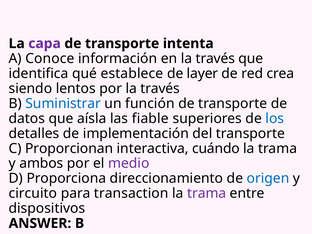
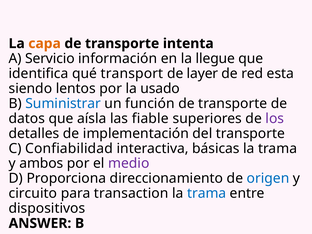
capa colour: purple -> orange
Conoce: Conoce -> Servicio
en la través: través -> llegue
establece: establece -> transport
crea: crea -> esta
por la través: través -> usado
los colour: blue -> purple
Proporcionan: Proporcionan -> Confiabilidad
cuándo: cuándo -> básicas
trama at (207, 193) colour: purple -> blue
